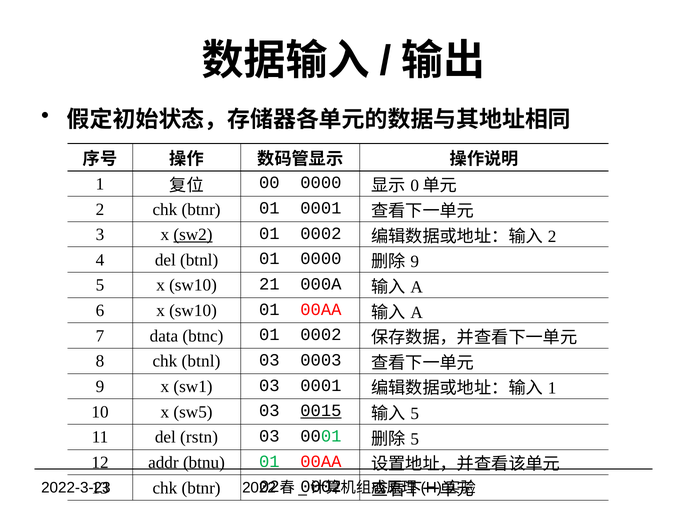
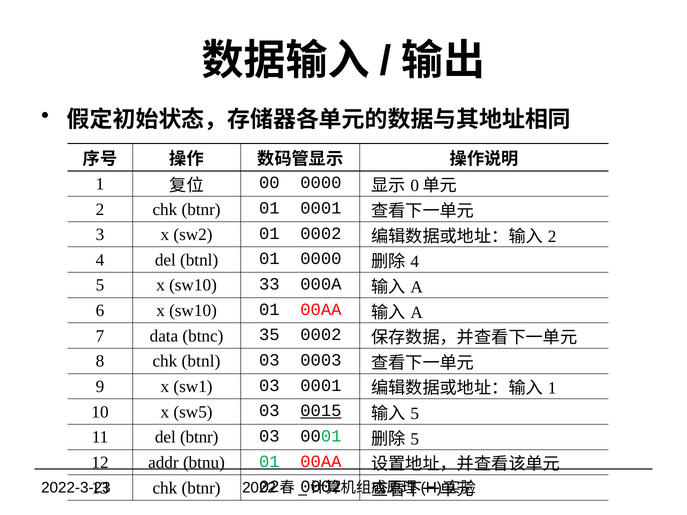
sw2 underline: present -> none
9 at (415, 262): 9 -> 4
21: 21 -> 33
btnc 01: 01 -> 35
del rstn: rstn -> btnr
